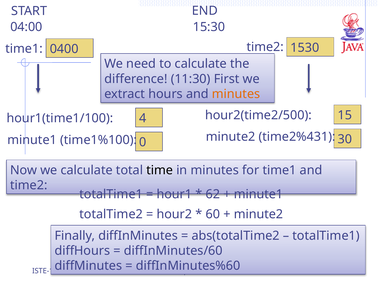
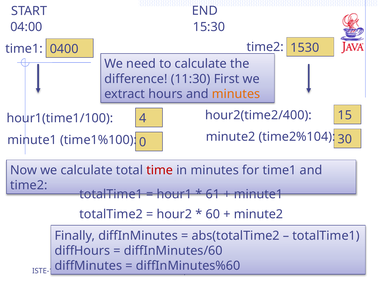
hour2(time2/500: hour2(time2/500 -> hour2(time2/400
time2%431: time2%431 -> time2%104
time colour: black -> red
62: 62 -> 61
